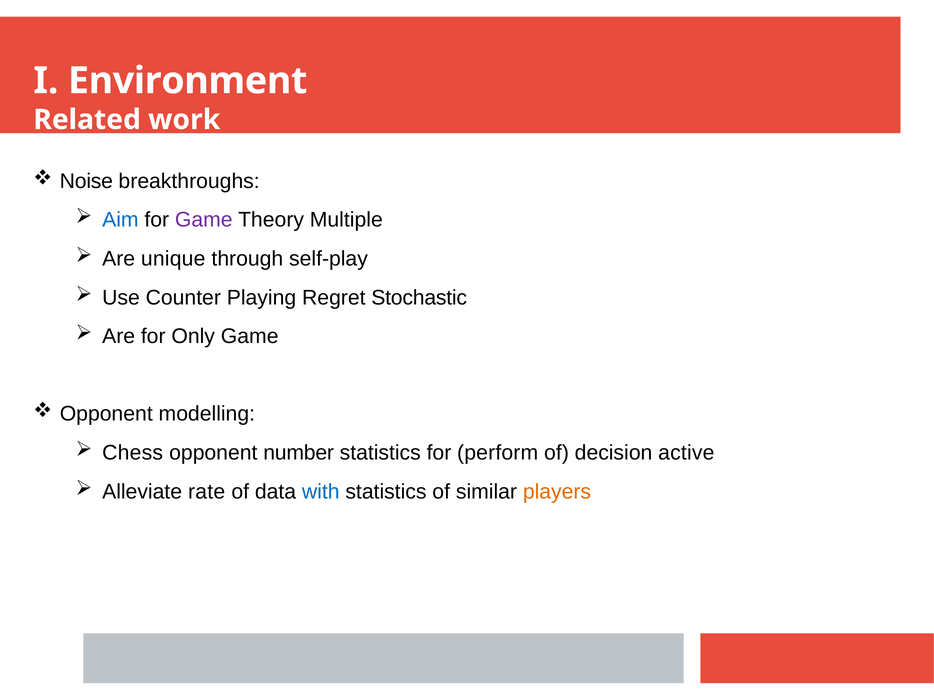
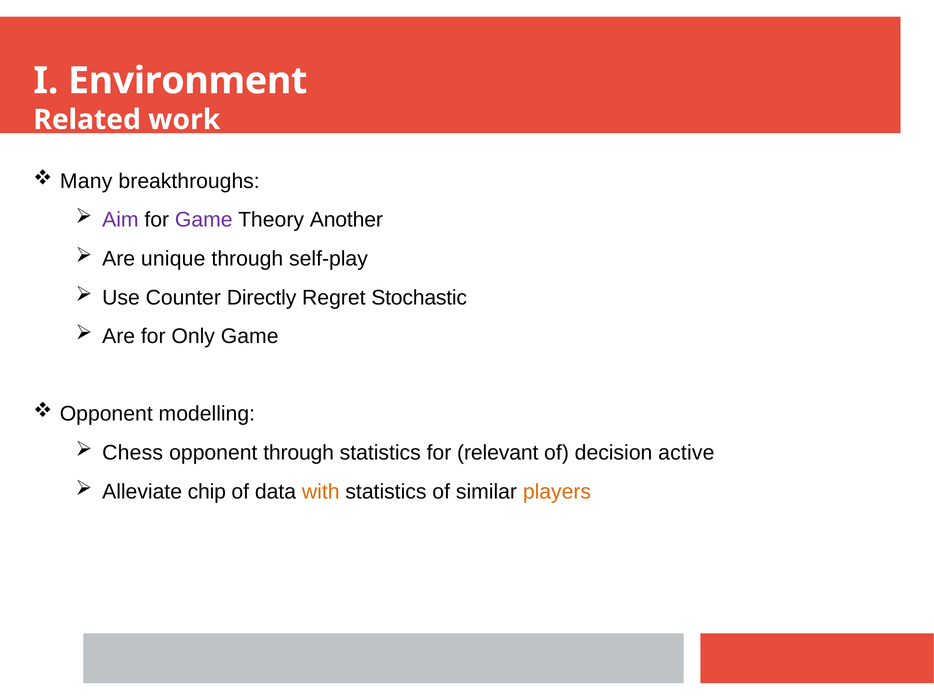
Noise: Noise -> Many
Aim colour: blue -> purple
Multiple: Multiple -> Another
Playing: Playing -> Directly
opponent number: number -> through
perform: perform -> relevant
rate: rate -> chip
with colour: blue -> orange
